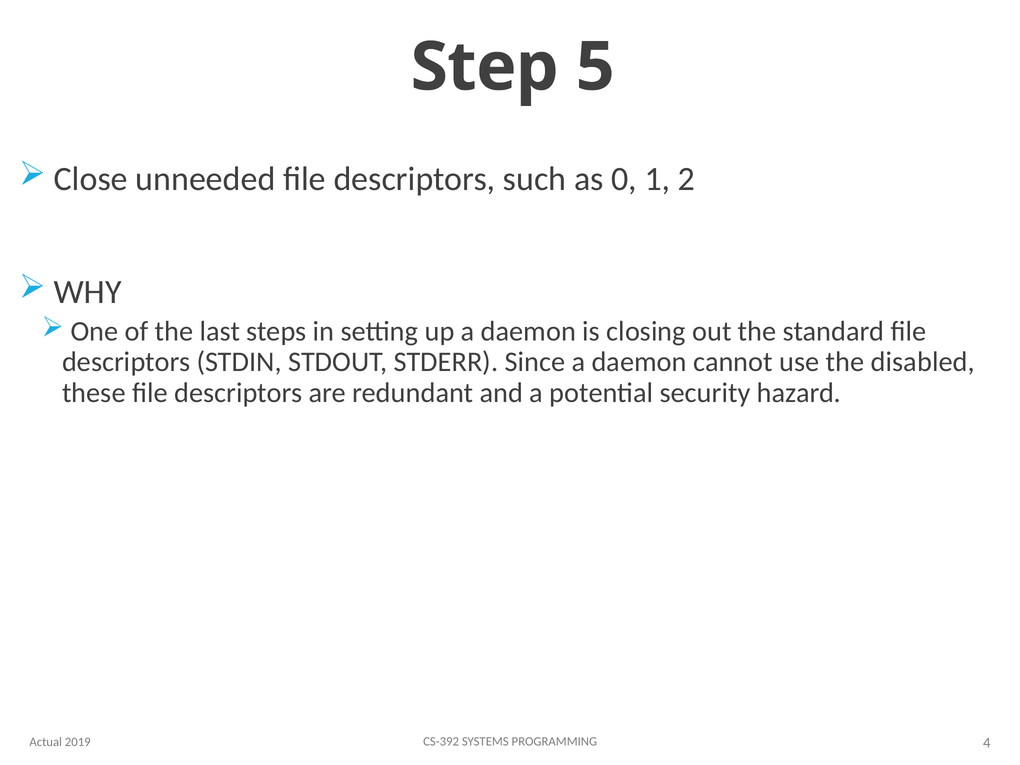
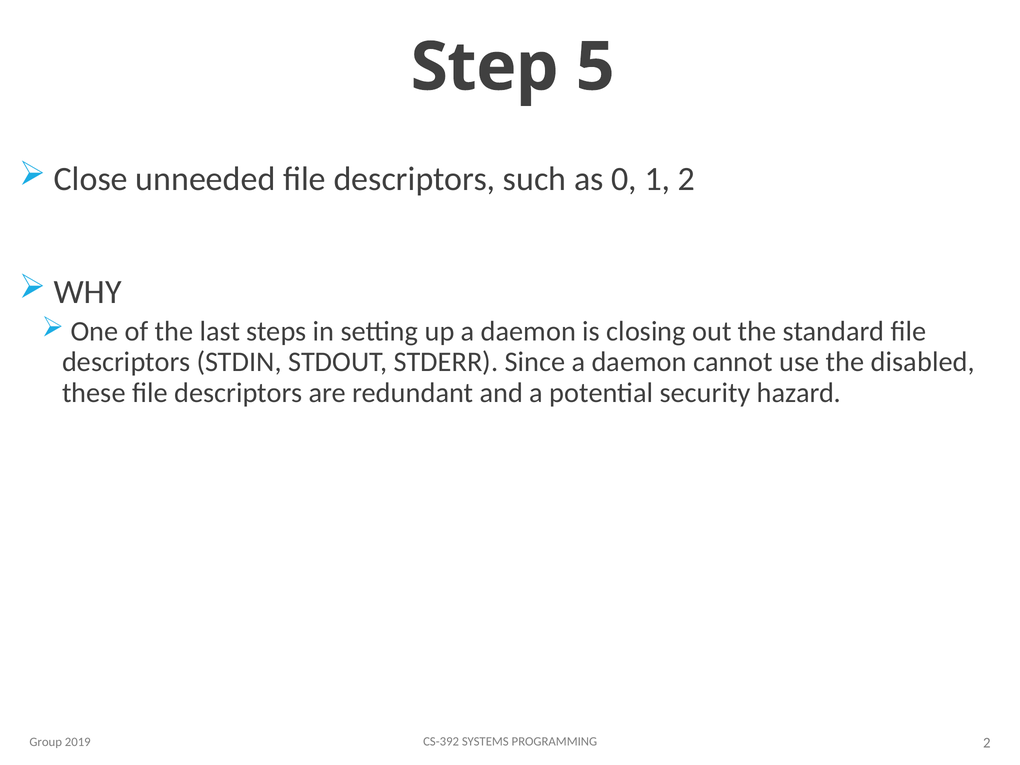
Actual: Actual -> Group
PROGRAMMING 4: 4 -> 2
